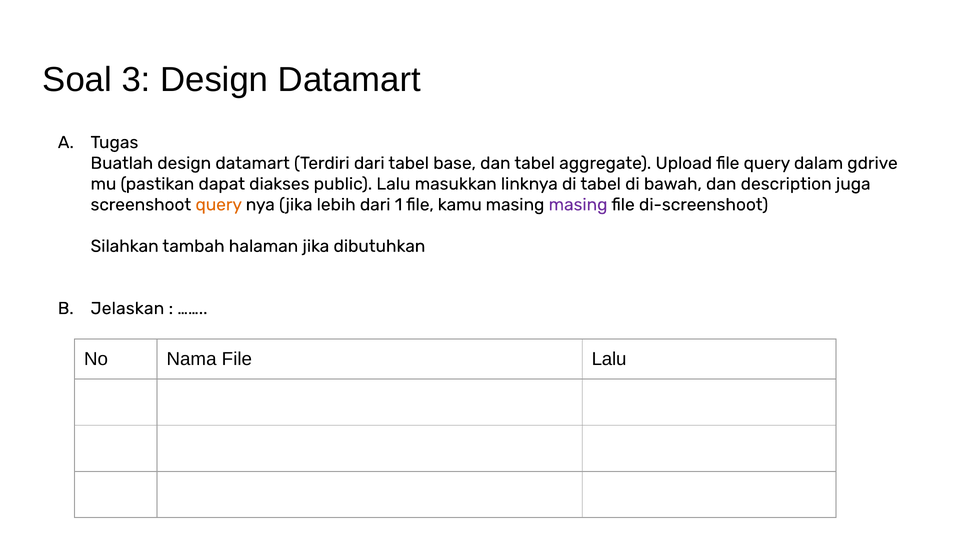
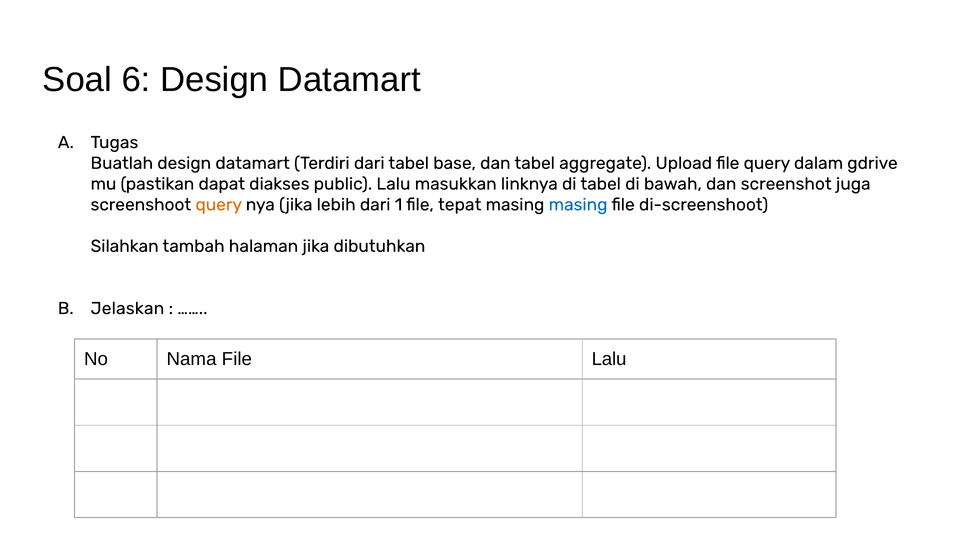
3: 3 -> 6
description: description -> screenshot
kamu: kamu -> tepat
masing at (578, 205) colour: purple -> blue
